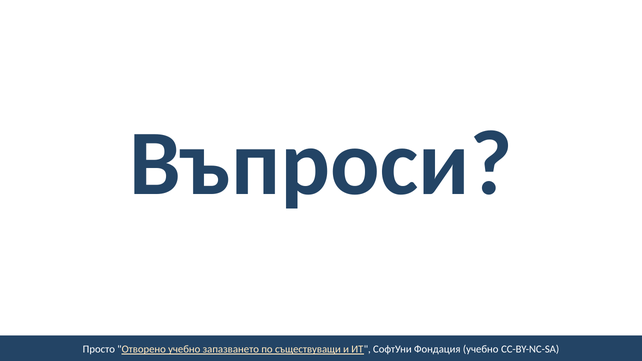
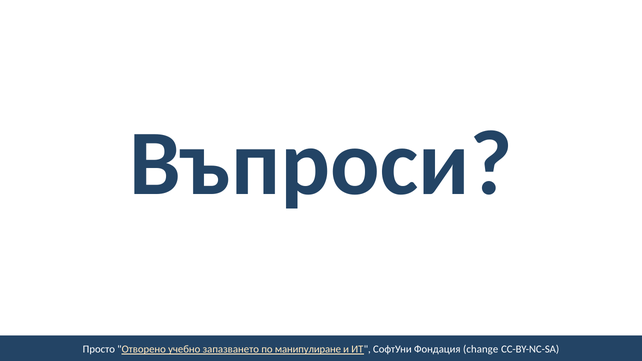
съществуващи: съществуващи -> манипулиране
Фондация учебно: учебно -> change
